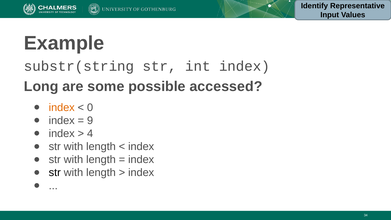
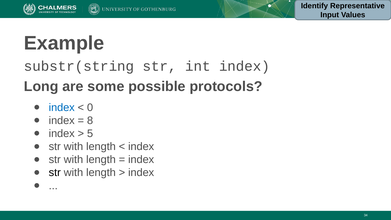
accessed: accessed -> protocols
index at (62, 107) colour: orange -> blue
9: 9 -> 8
4: 4 -> 5
